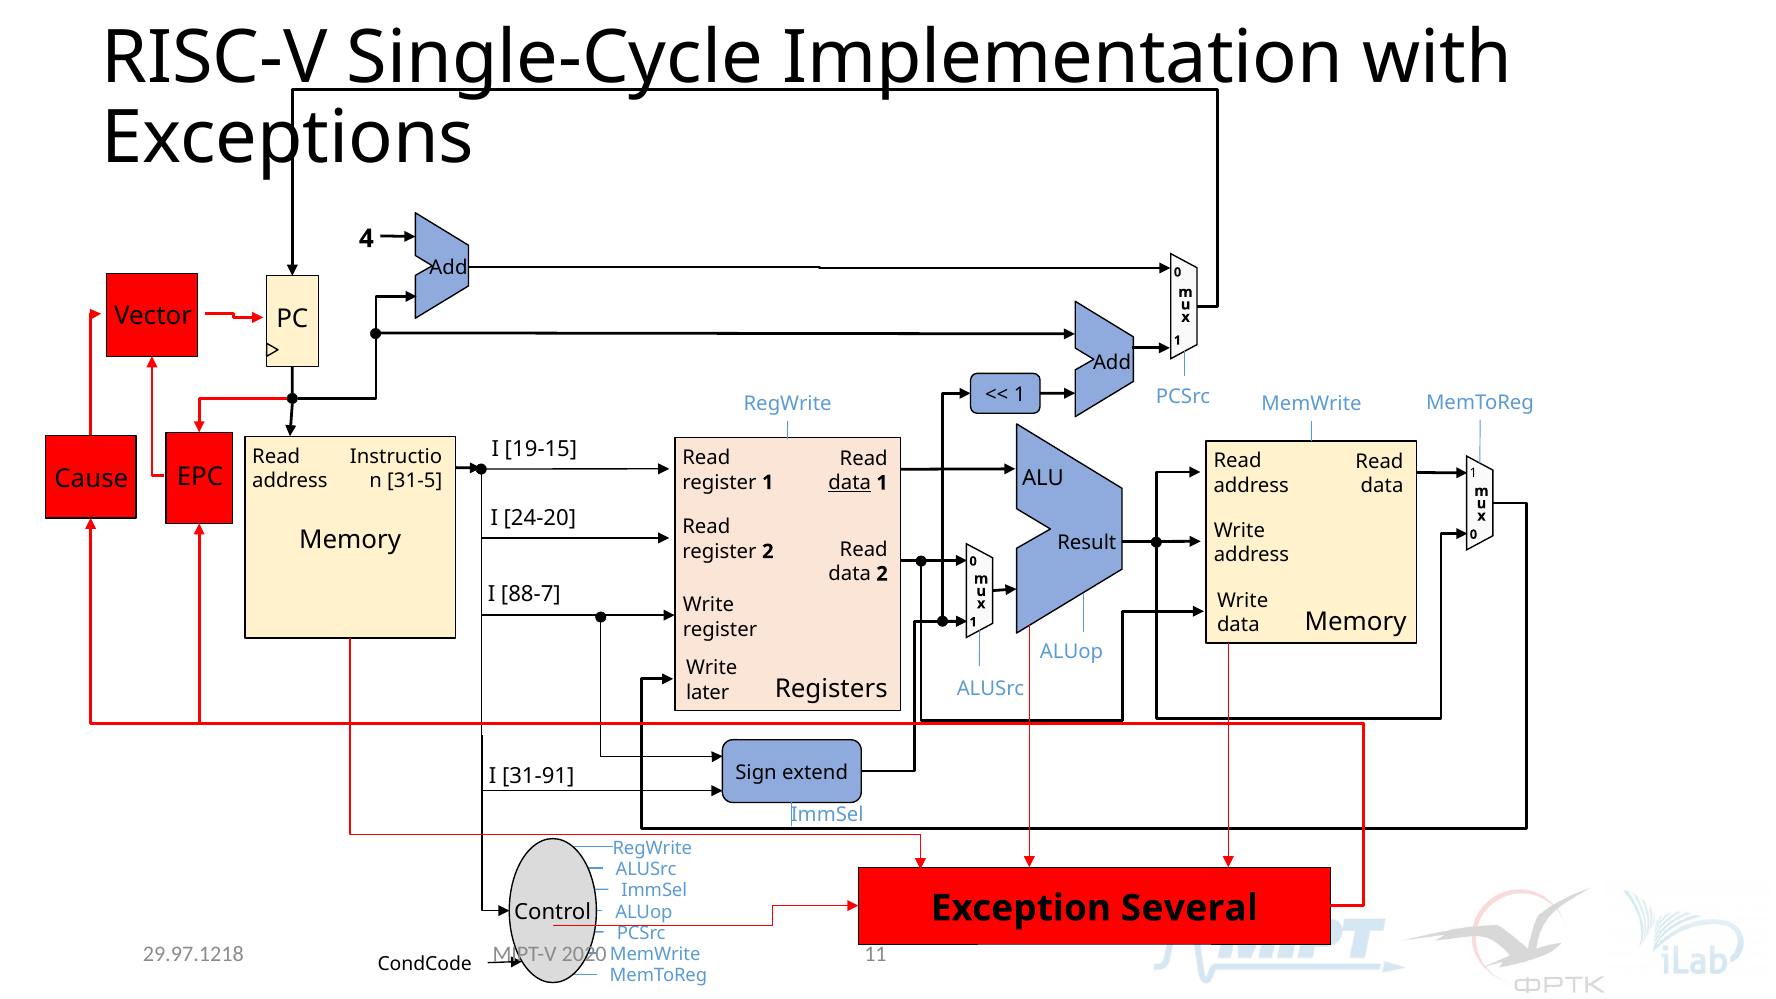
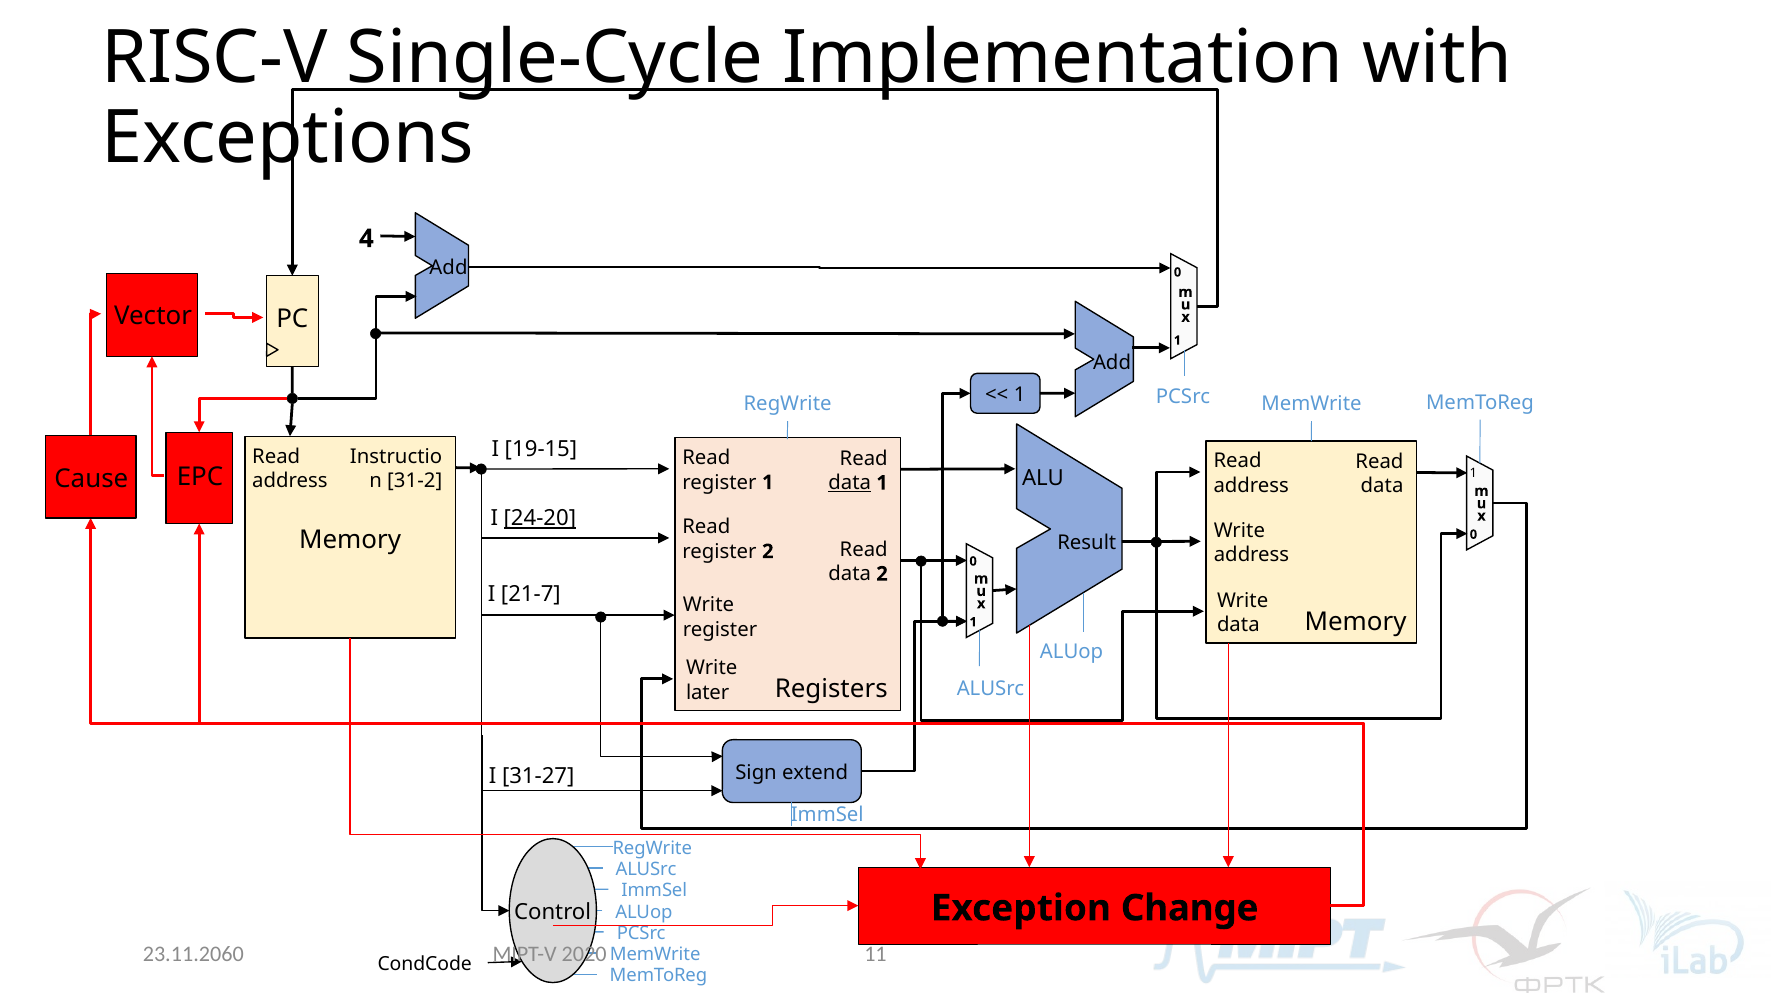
31-5: 31-5 -> 31-2
24-20 underline: none -> present
88-7: 88-7 -> 21-7
31-91: 31-91 -> 31-27
Several: Several -> Change
29.97.1218: 29.97.1218 -> 23.11.2060
